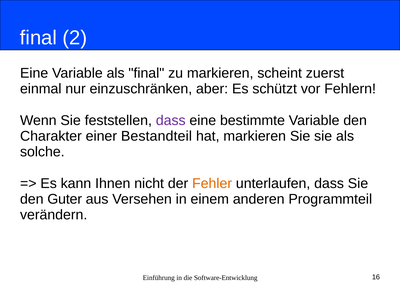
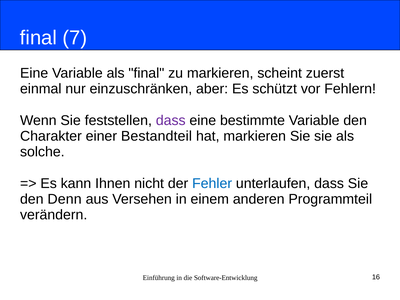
2: 2 -> 7
Fehler colour: orange -> blue
Guter: Guter -> Denn
